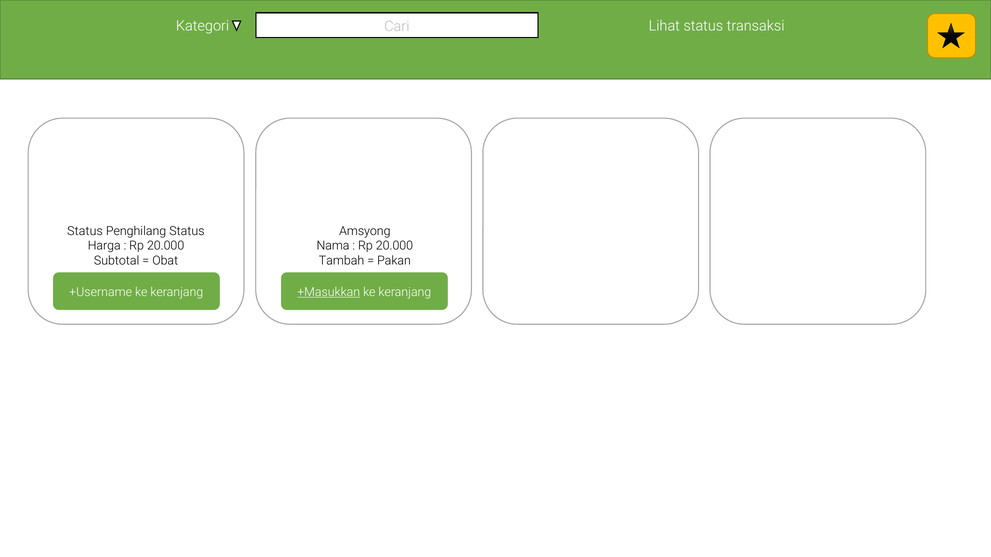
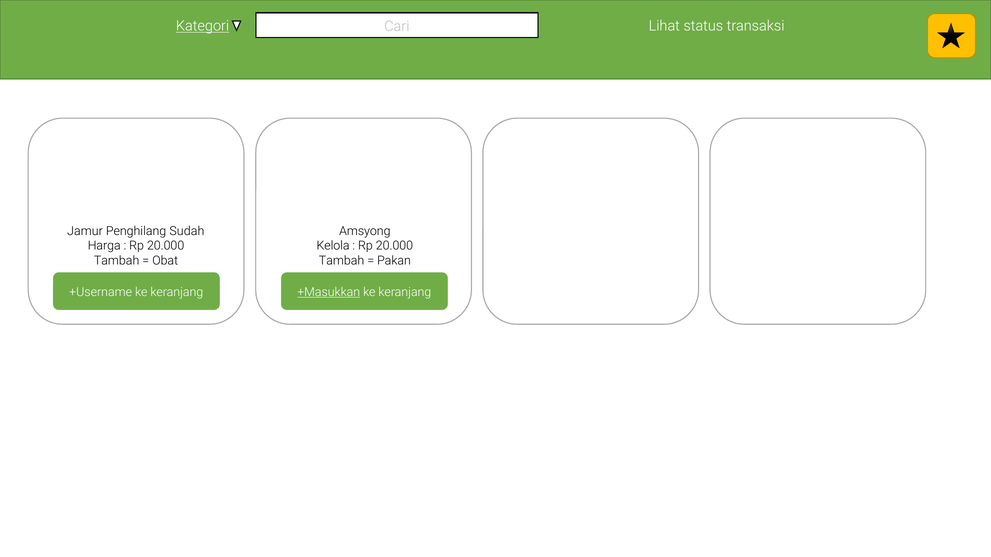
Kategori underline: none -> present
Status at (85, 231): Status -> Jamur
Penghilang Status: Status -> Sudah
Nama: Nama -> Kelola
Subtotal at (117, 261): Subtotal -> Tambah
